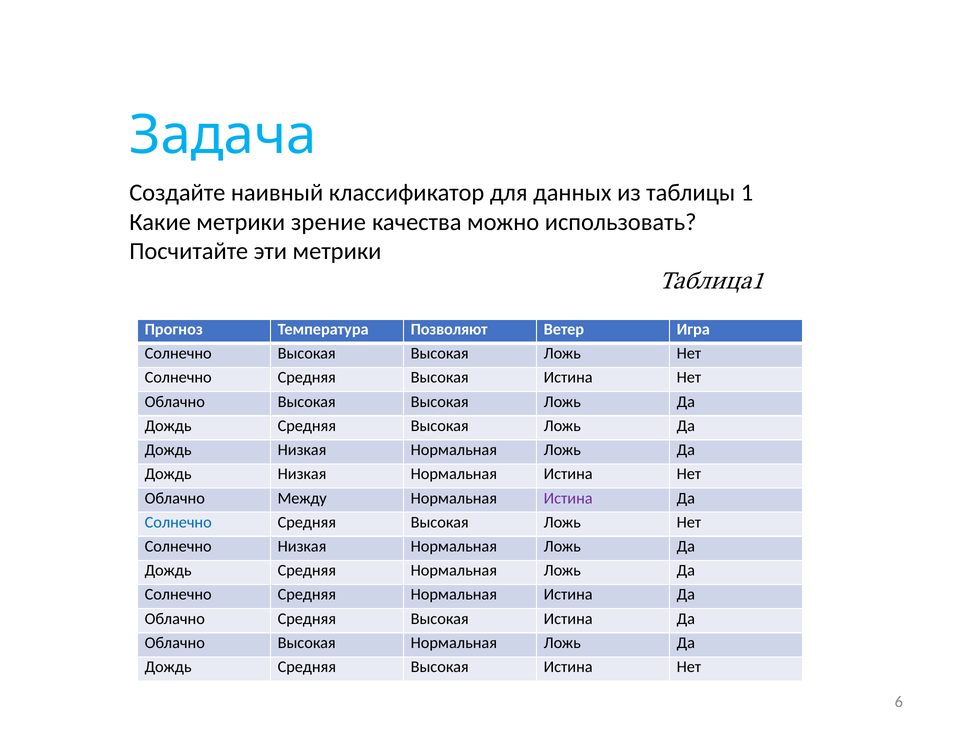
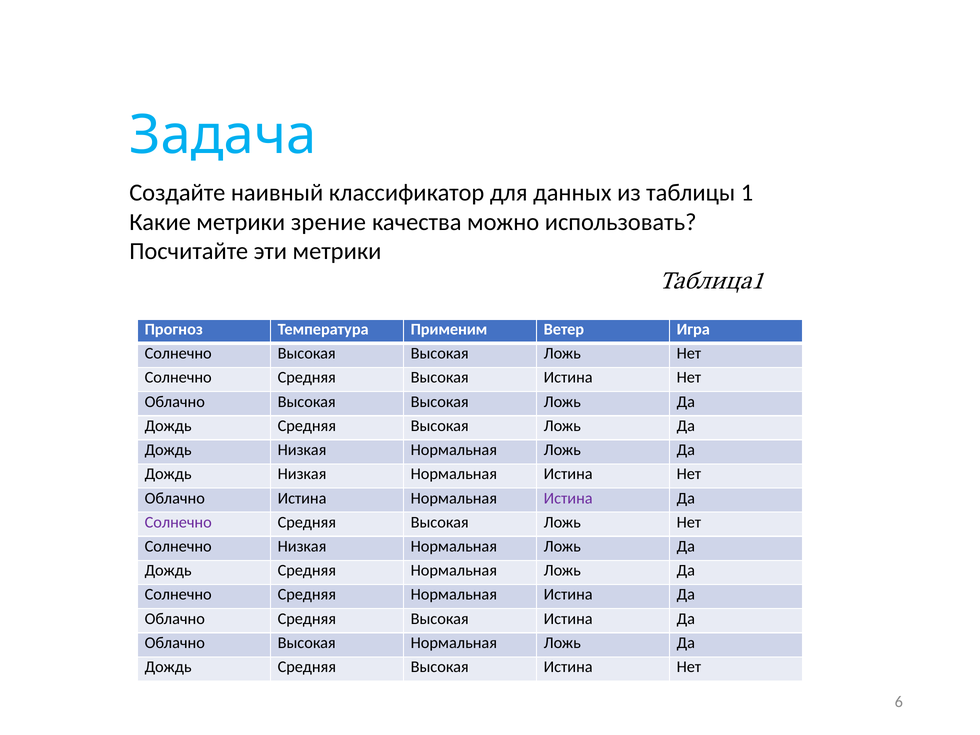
Позволяют: Позволяют -> Применим
Облачно Между: Между -> Истина
Солнечно at (178, 522) colour: blue -> purple
